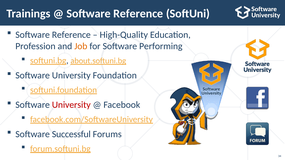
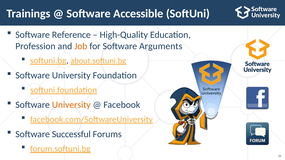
Reference at (138, 14): Reference -> Accessible
Performing: Performing -> Arguments
University at (71, 105) colour: red -> orange
